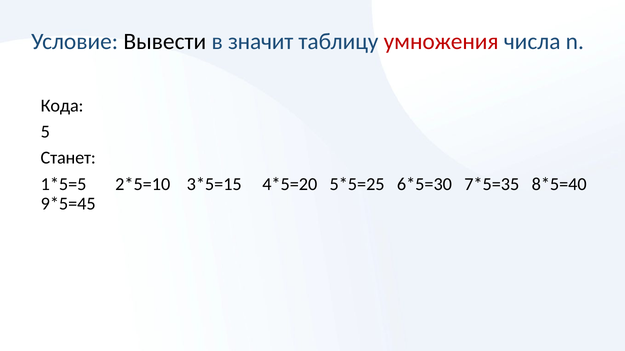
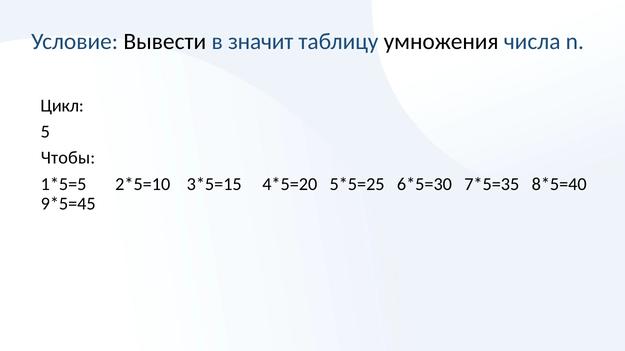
умножения colour: red -> black
Кода: Кода -> Цикл
Станет: Станет -> Чтобы
